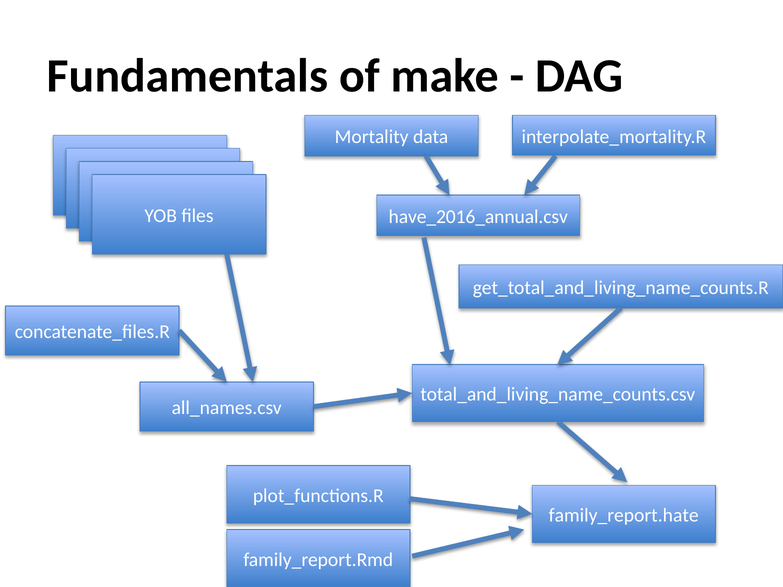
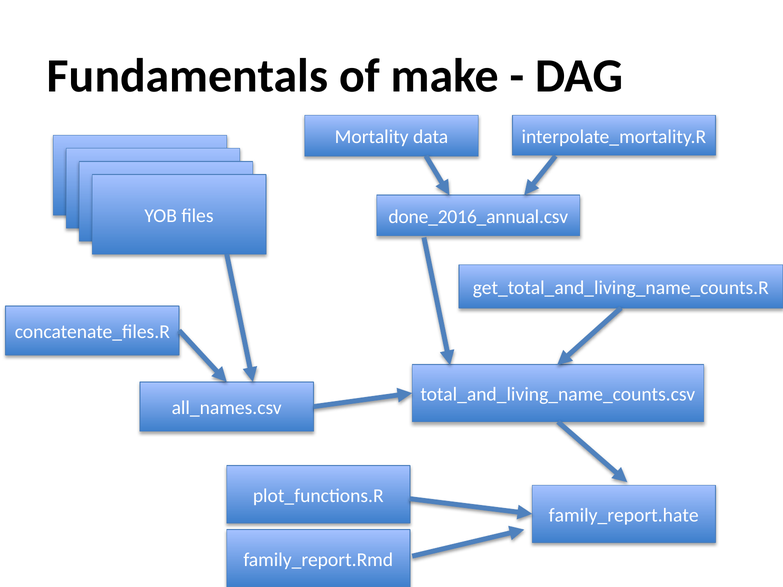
have_2016_annual.csv: have_2016_annual.csv -> done_2016_annual.csv
